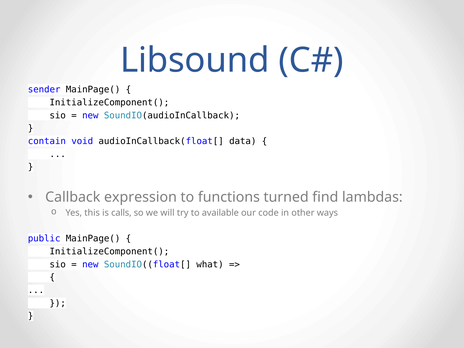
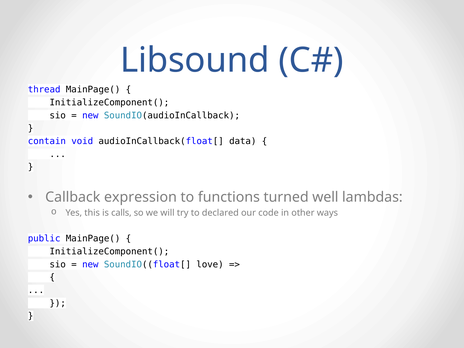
sender: sender -> thread
find: find -> well
available: available -> declared
what: what -> love
